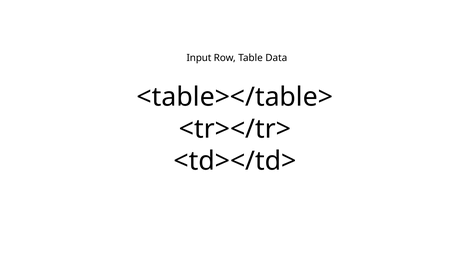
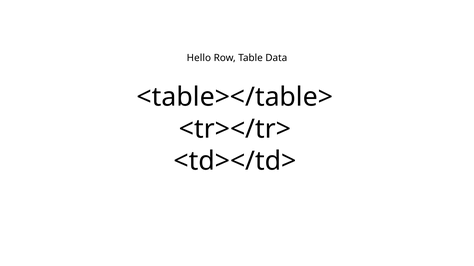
Input: Input -> Hello
